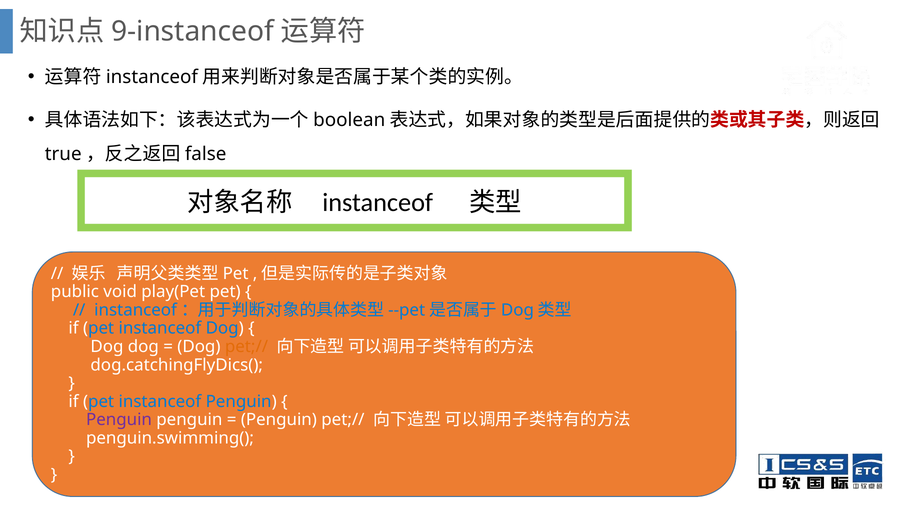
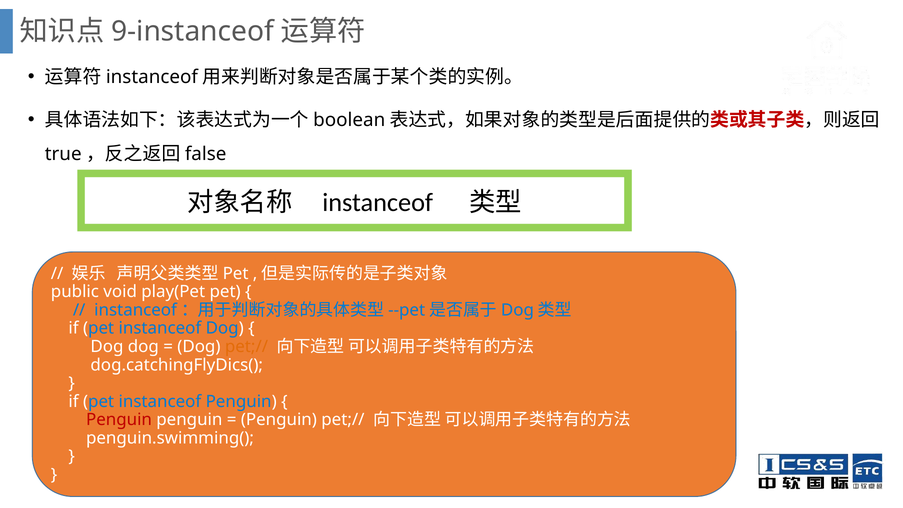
Penguin at (119, 420) colour: purple -> red
